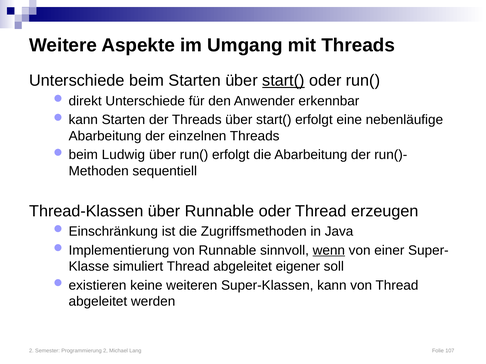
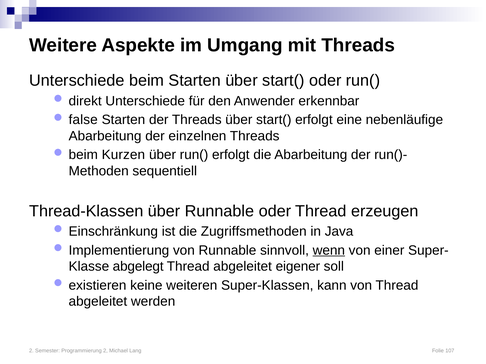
start( at (283, 81) underline: present -> none
kann at (83, 120): kann -> false
Ludwig: Ludwig -> Kurzen
simuliert: simuliert -> abgelegt
